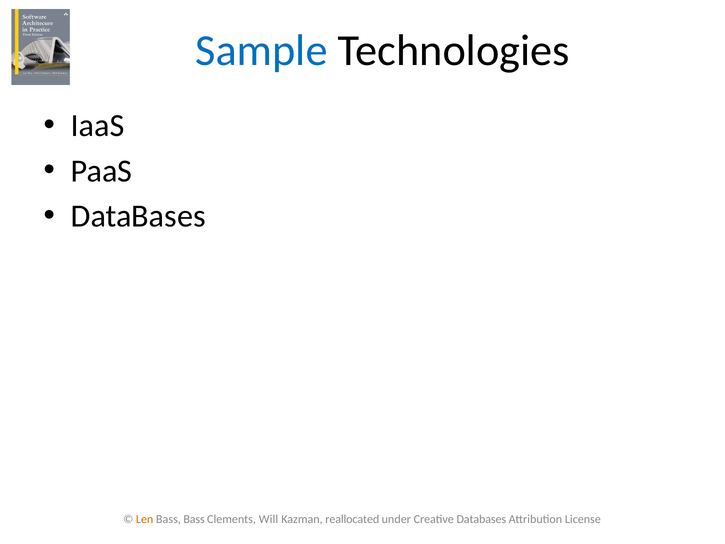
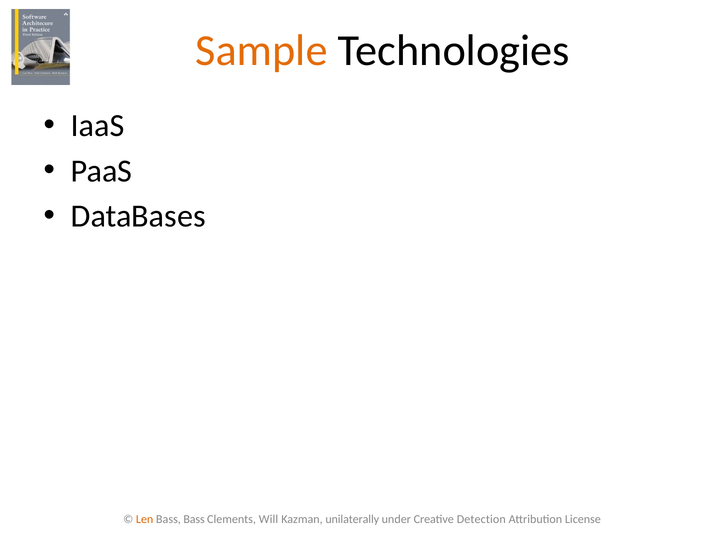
Sample colour: blue -> orange
reallocated: reallocated -> unilaterally
Creative Databases: Databases -> Detection
